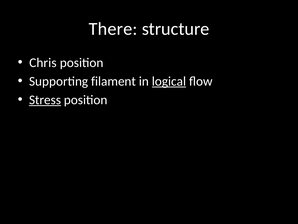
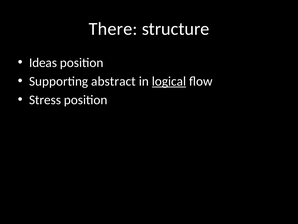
Chris: Chris -> Ideas
filament: filament -> abstract
Stress underline: present -> none
